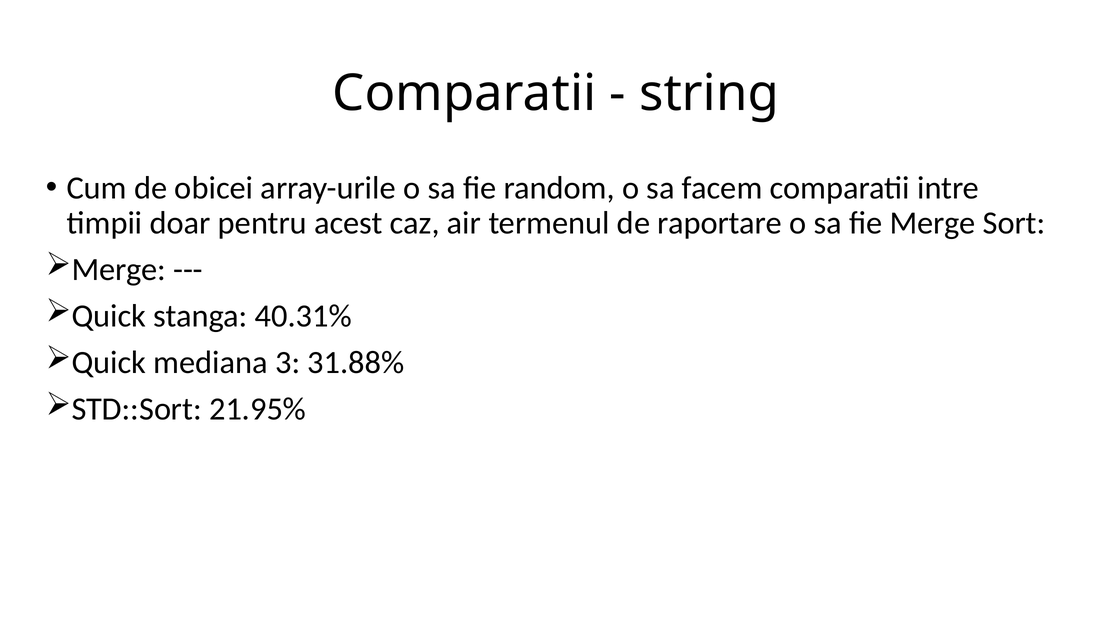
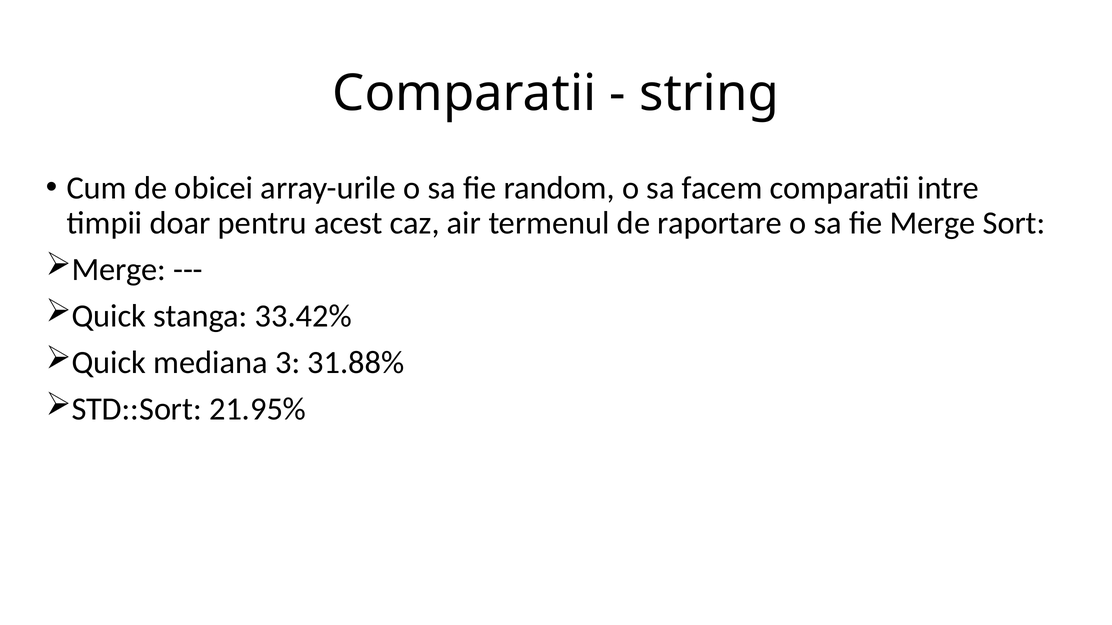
40.31%: 40.31% -> 33.42%
